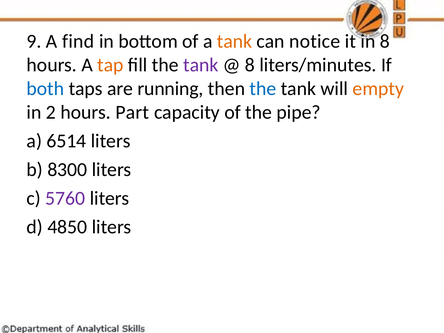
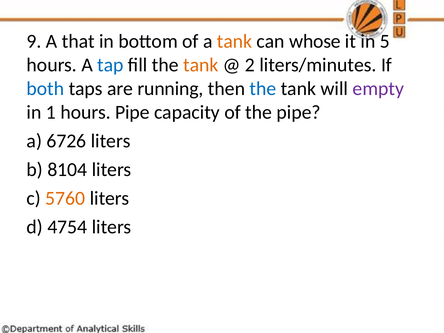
find: find -> that
notice: notice -> whose
in 8: 8 -> 5
tap colour: orange -> blue
tank at (201, 65) colour: purple -> orange
8 at (250, 65): 8 -> 2
empty colour: orange -> purple
2: 2 -> 1
hours Part: Part -> Pipe
6514: 6514 -> 6726
8300: 8300 -> 8104
5760 colour: purple -> orange
4850: 4850 -> 4754
